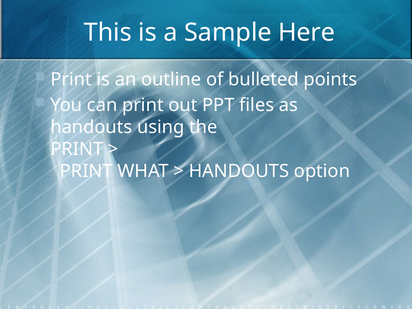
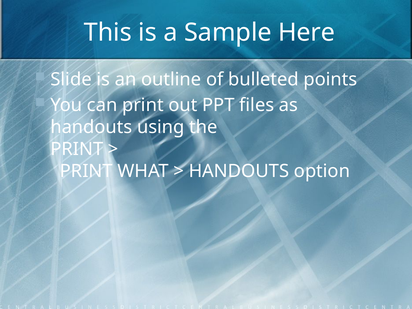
Print at (71, 80): Print -> Slide
